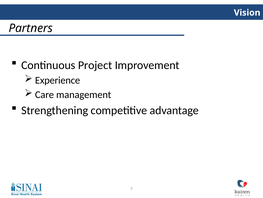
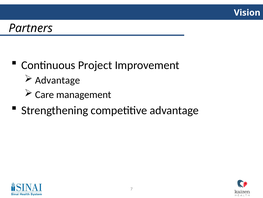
Experience at (58, 80): Experience -> Advantage
